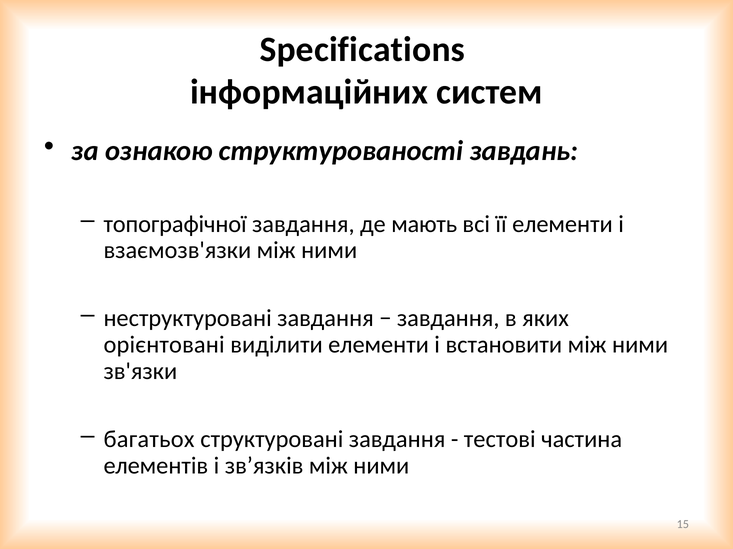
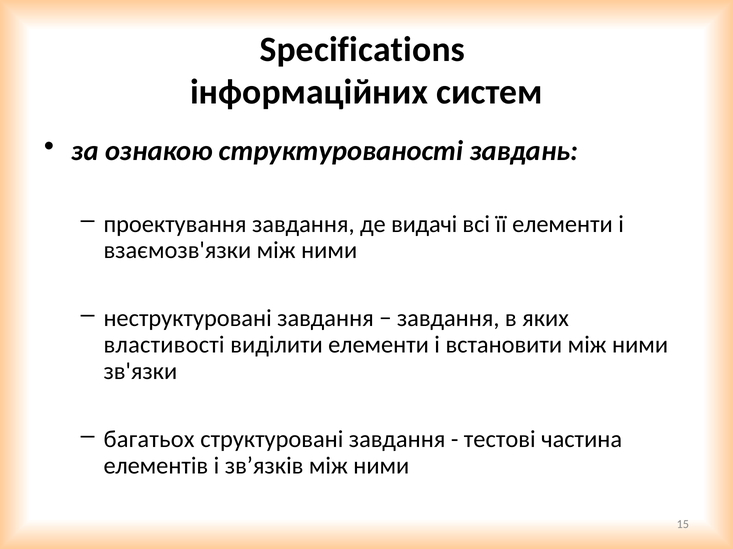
топографічної: топографічної -> проектування
мають: мають -> видачі
орієнтовані: орієнтовані -> властивості
